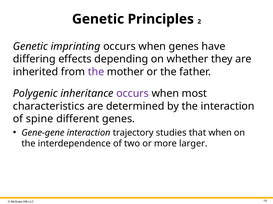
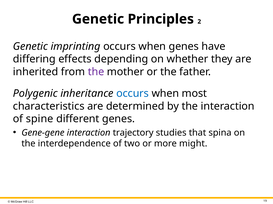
occurs at (133, 94) colour: purple -> blue
that when: when -> spina
larger: larger -> might
